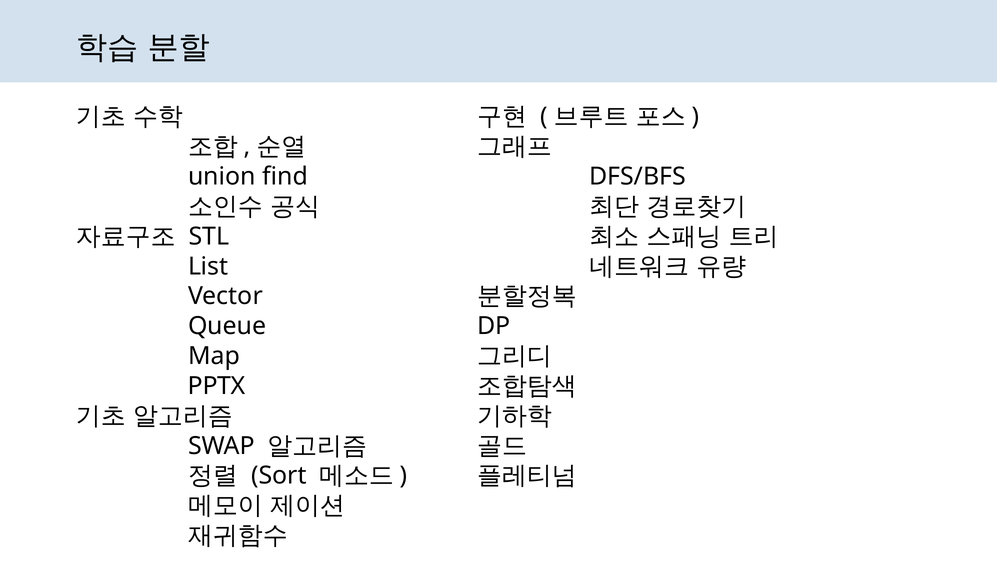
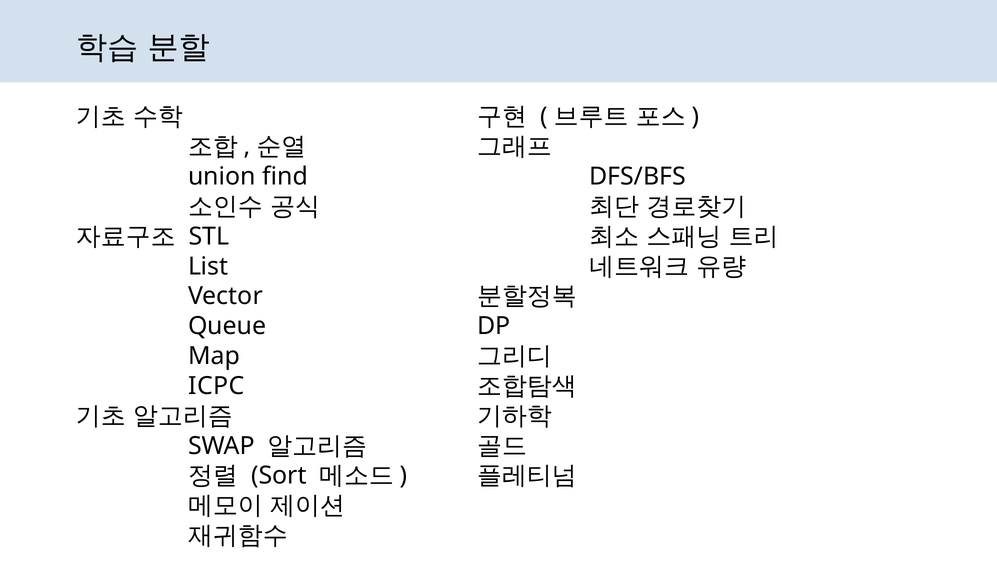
PPTX: PPTX -> ICPC
